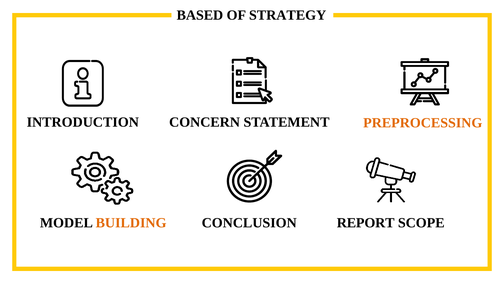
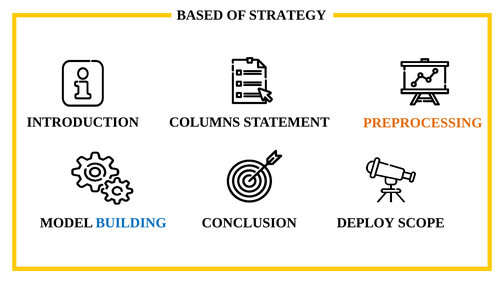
CONCERN: CONCERN -> COLUMNS
BUILDING colour: orange -> blue
REPORT: REPORT -> DEPLOY
